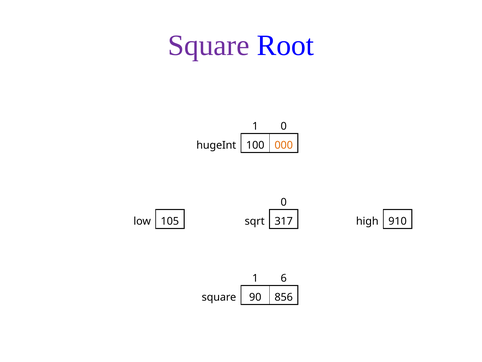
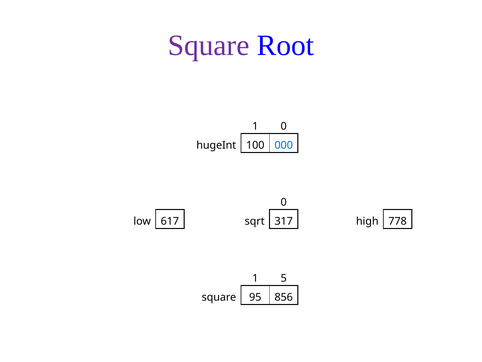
000 colour: orange -> blue
105: 105 -> 617
910: 910 -> 778
6: 6 -> 5
90: 90 -> 95
